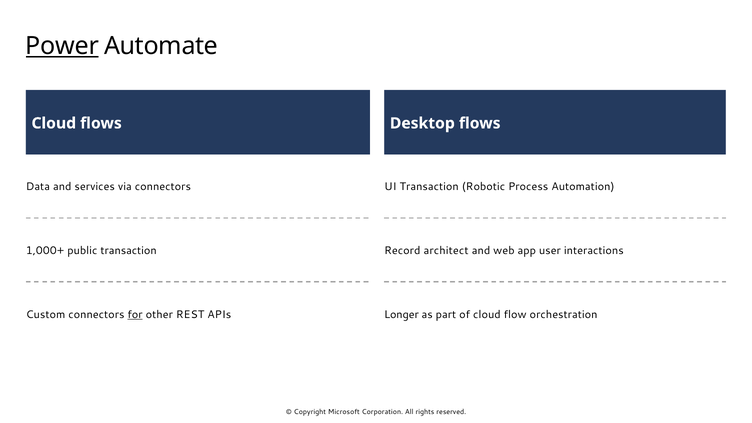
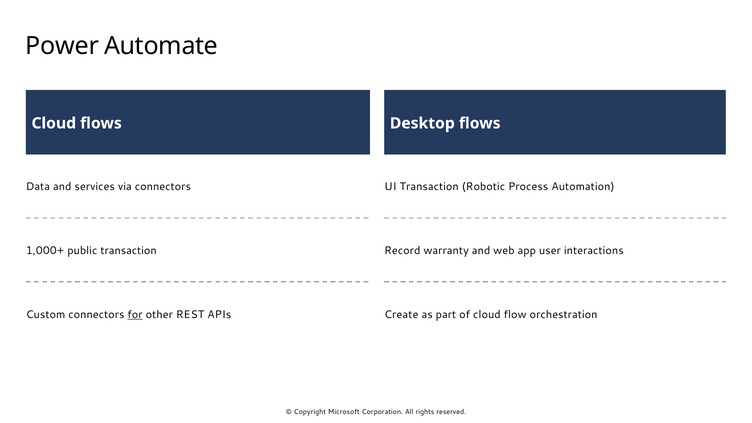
Power underline: present -> none
architect: architect -> warranty
Longer: Longer -> Create
